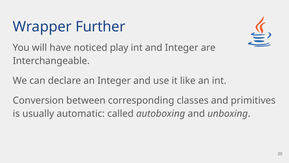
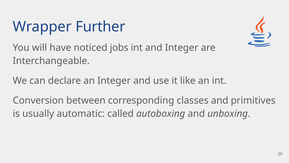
play: play -> jobs
